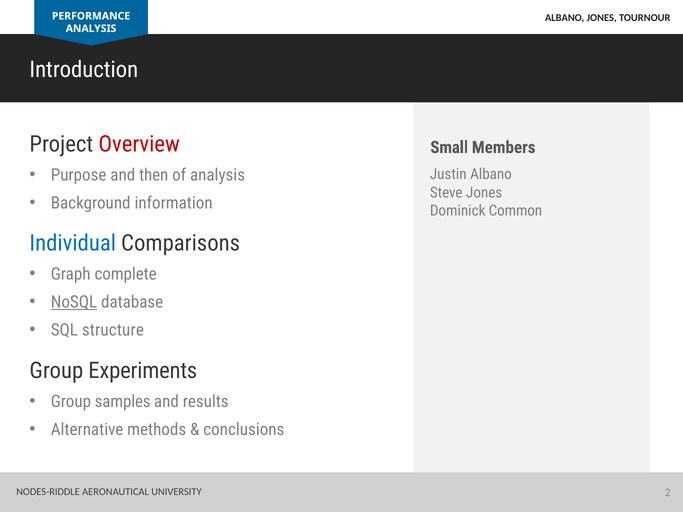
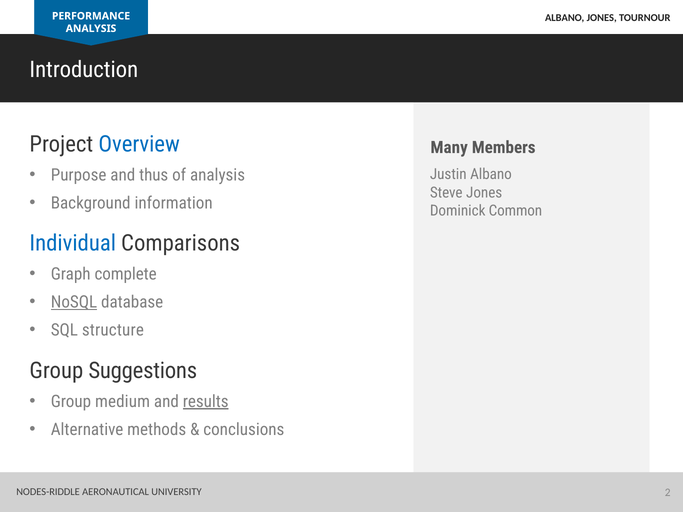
Overview colour: red -> blue
Small: Small -> Many
then: then -> thus
Experiments: Experiments -> Suggestions
samples: samples -> medium
results underline: none -> present
